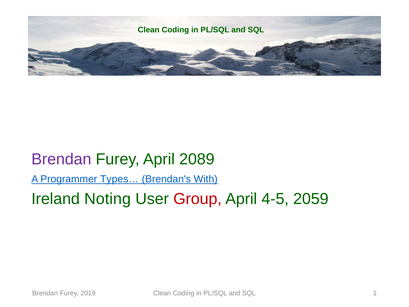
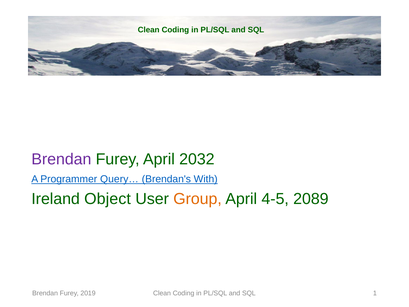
2089: 2089 -> 2032
Types…: Types… -> Query…
Noting: Noting -> Object
Group colour: red -> orange
2059: 2059 -> 2089
